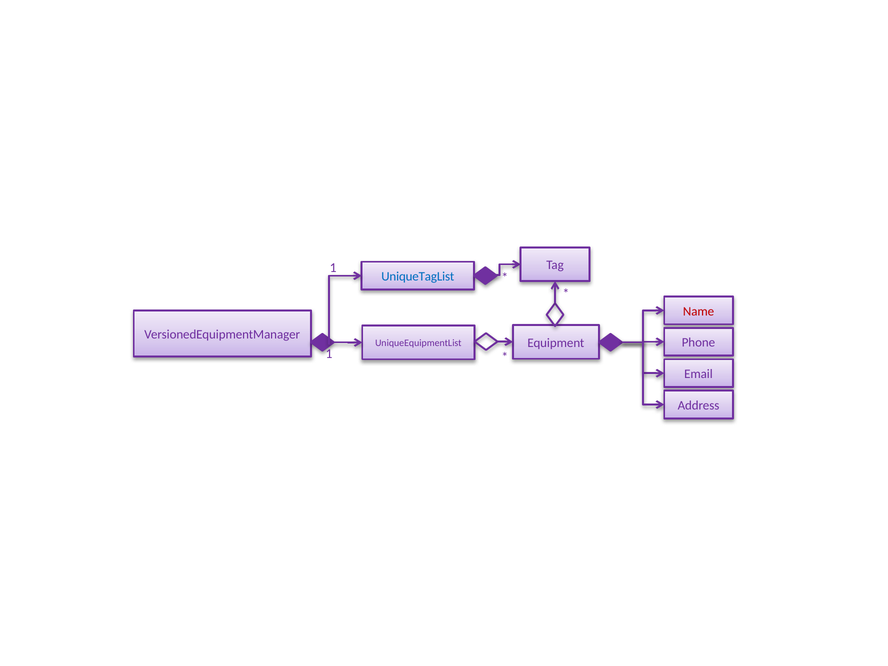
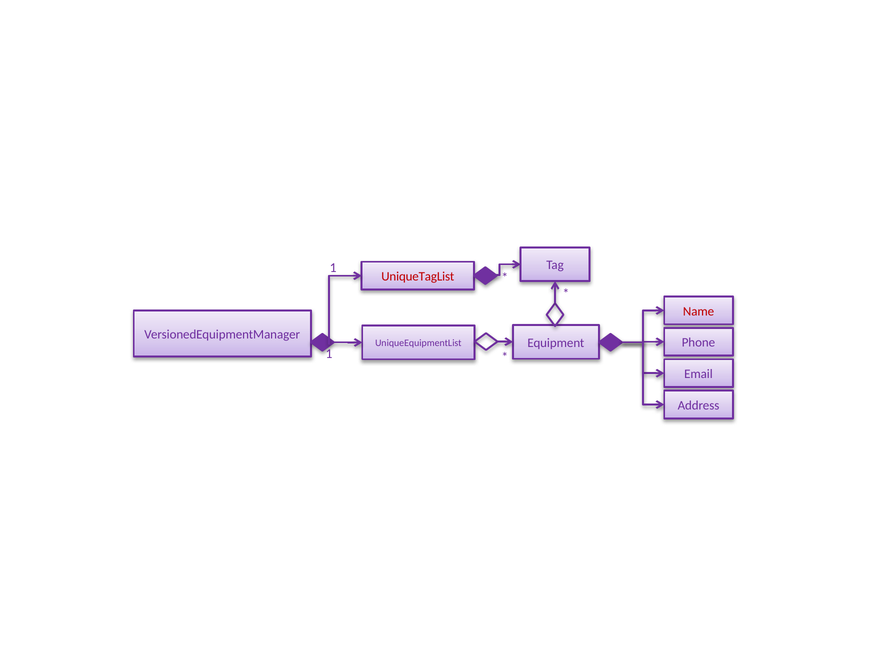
UniqueTagList colour: blue -> red
